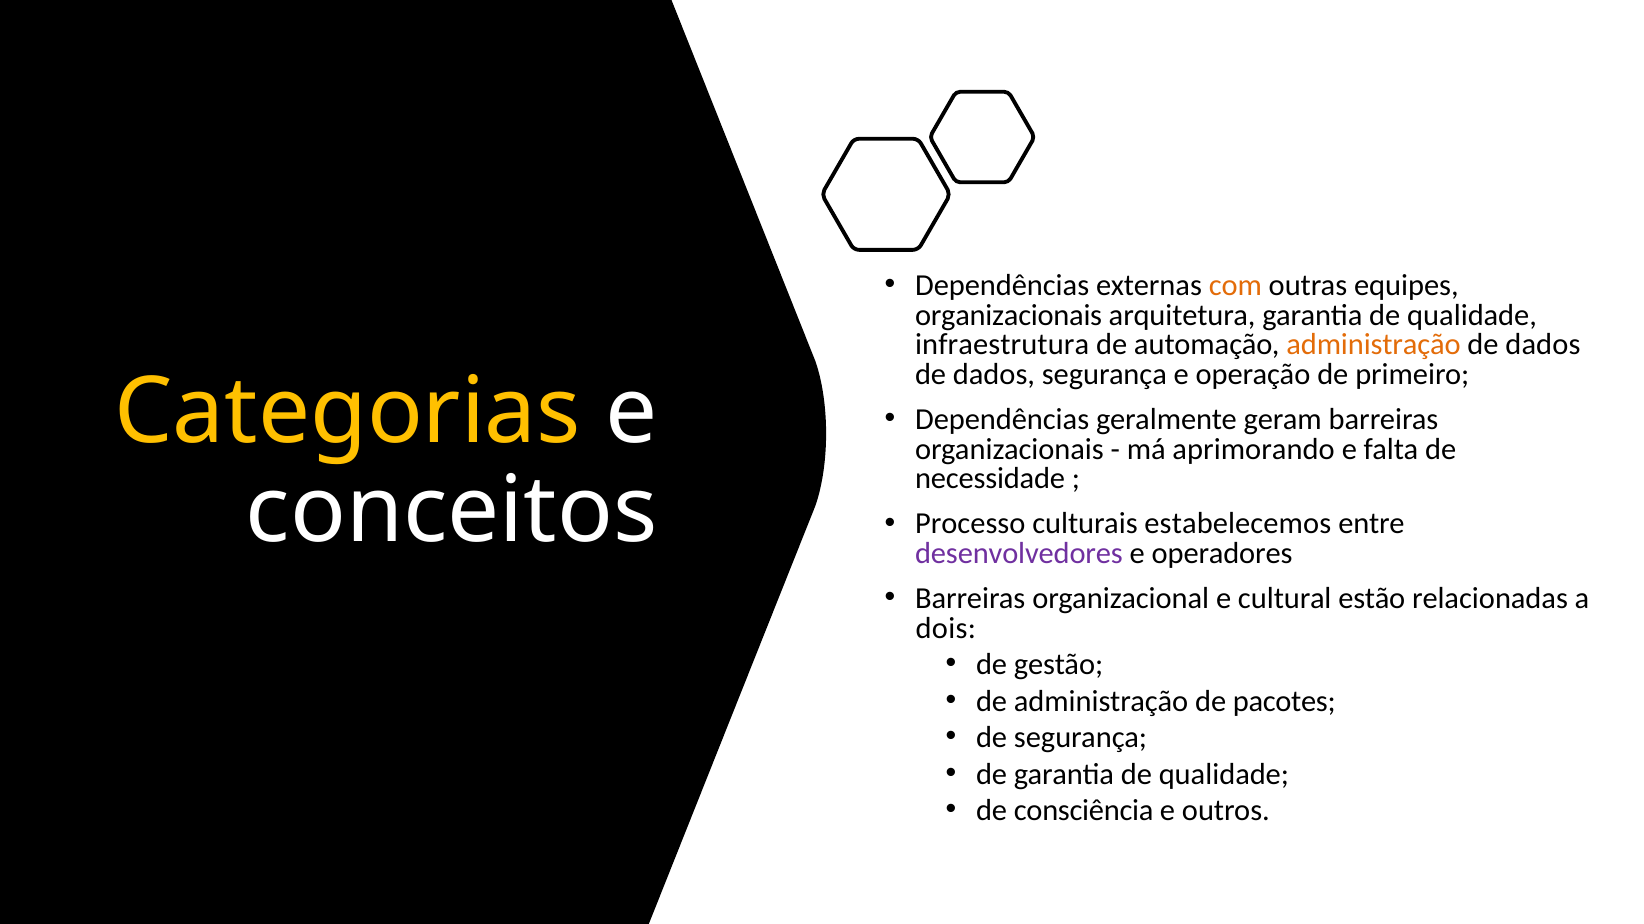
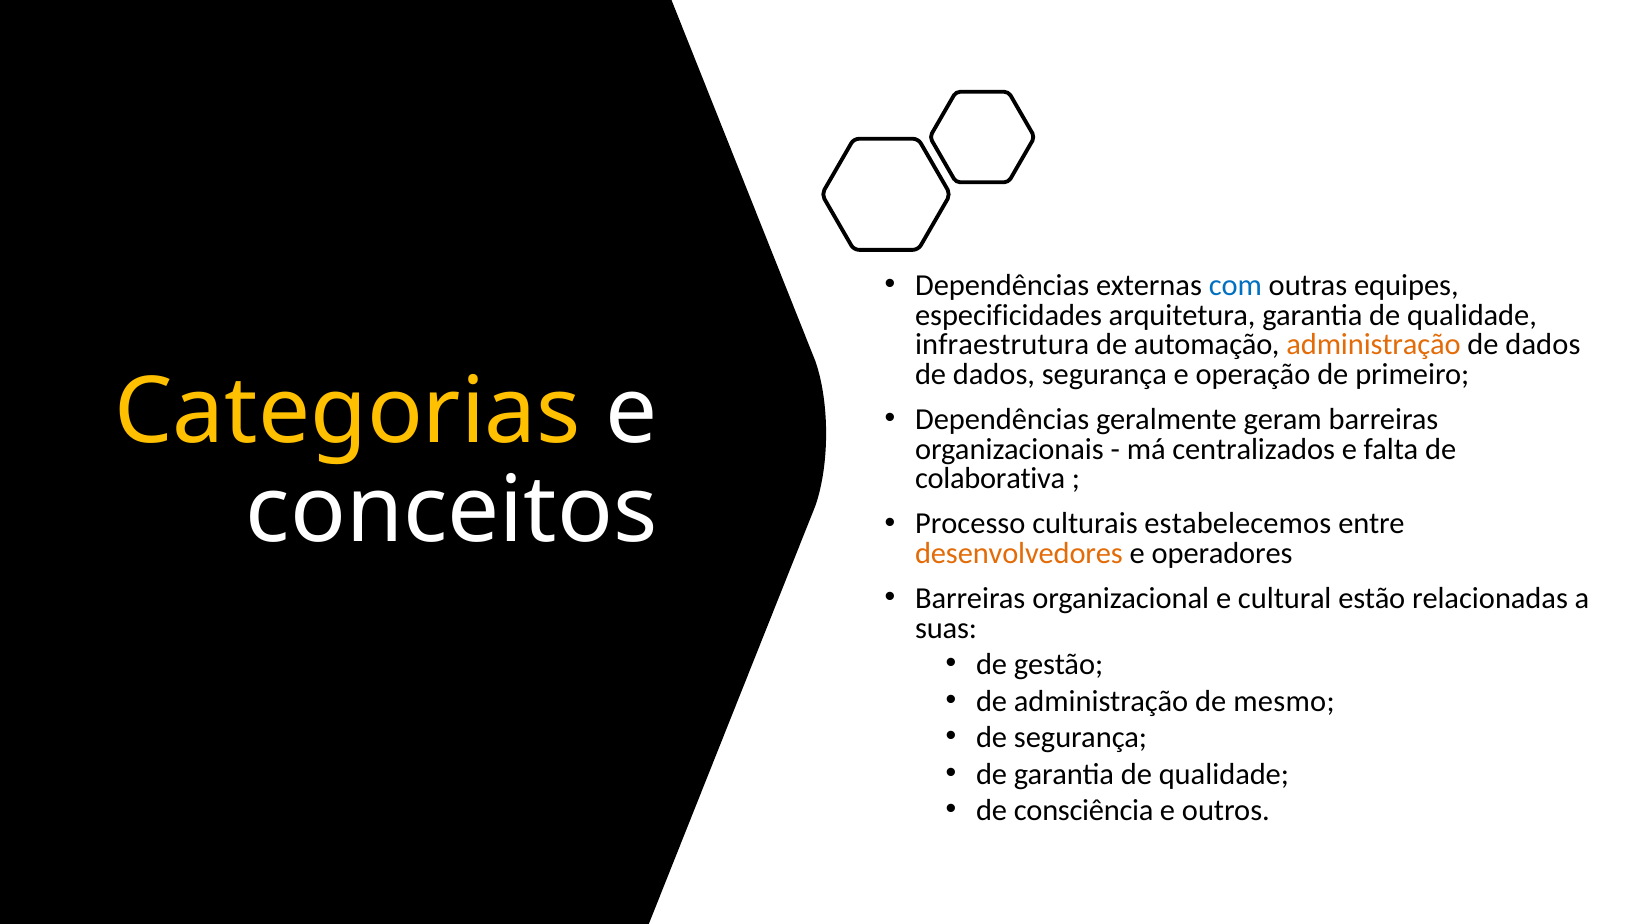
com colour: orange -> blue
organizacionais at (1009, 316): organizacionais -> especificidades
aprimorando: aprimorando -> centralizados
necessidade: necessidade -> colaborativa
desenvolvedores colour: purple -> orange
dois: dois -> suas
pacotes: pacotes -> mesmo
